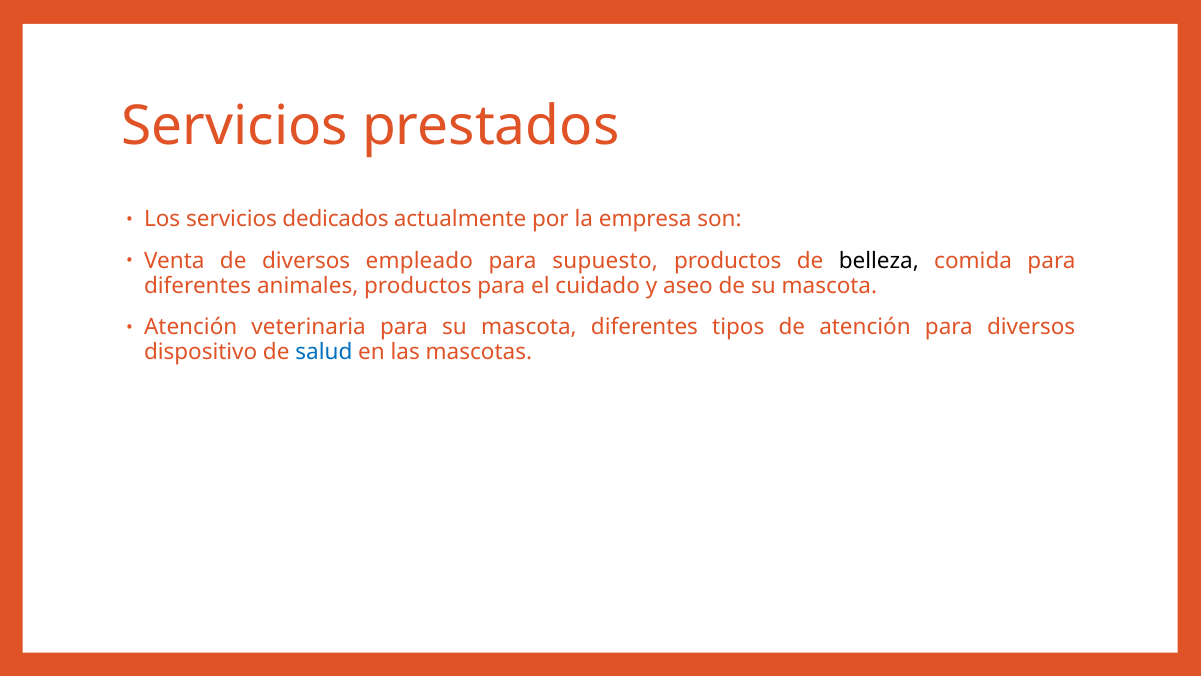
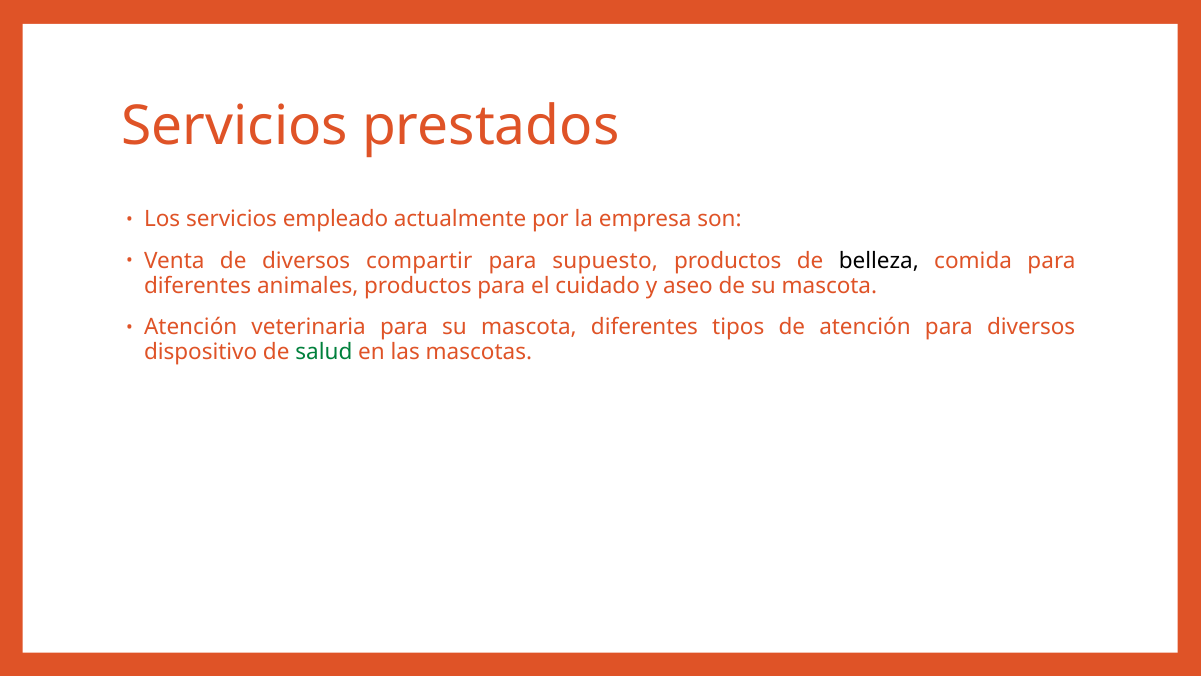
dedicados: dedicados -> empleado
empleado: empleado -> compartir
salud colour: blue -> green
